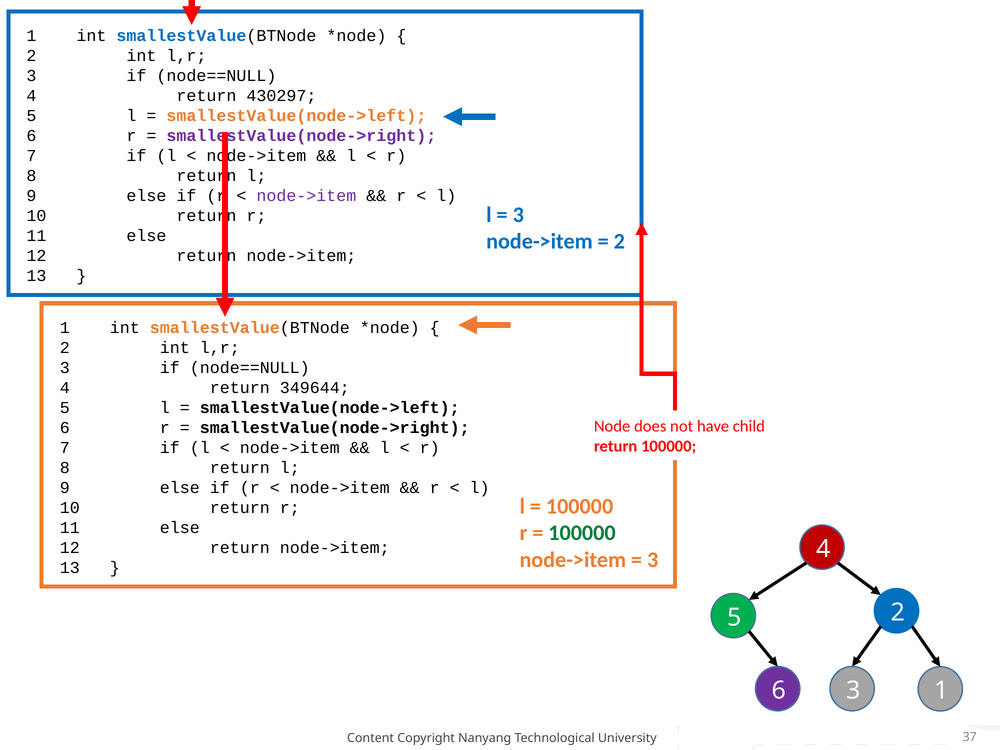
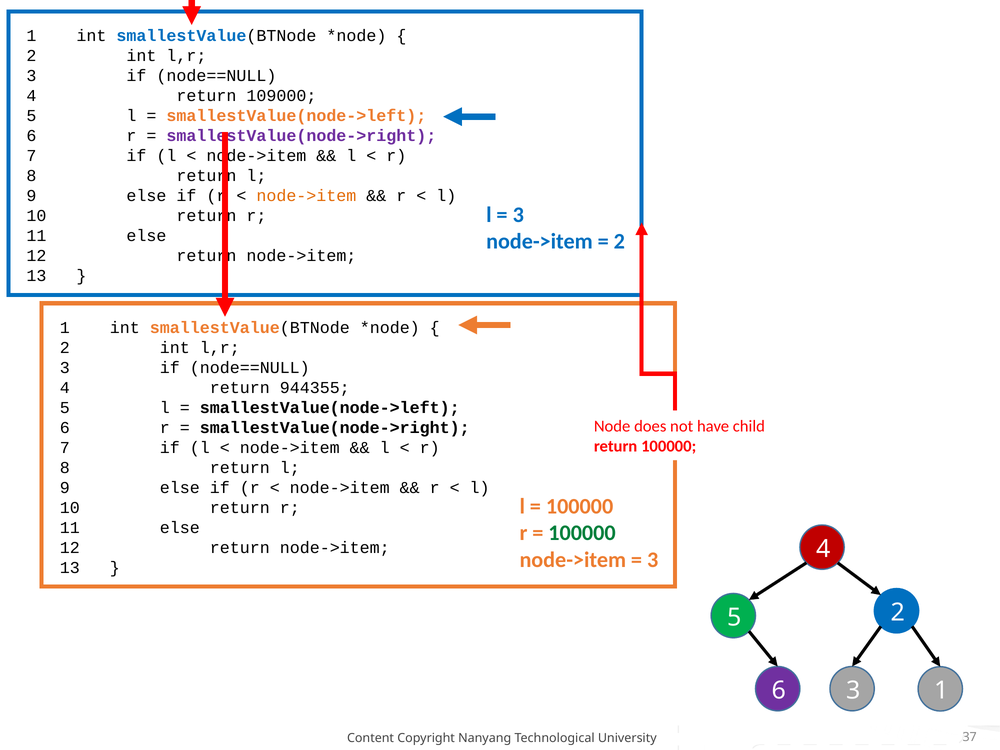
430297: 430297 -> 109000
node->item at (306, 196) colour: purple -> orange
349644: 349644 -> 944355
